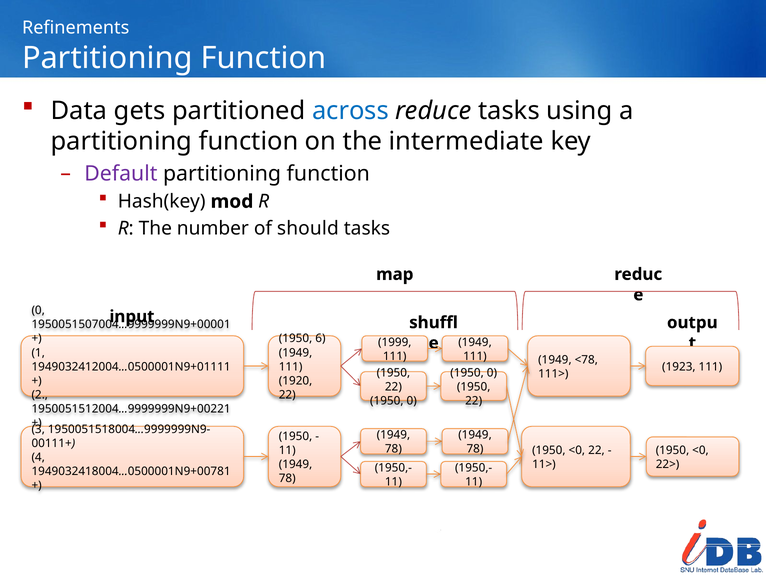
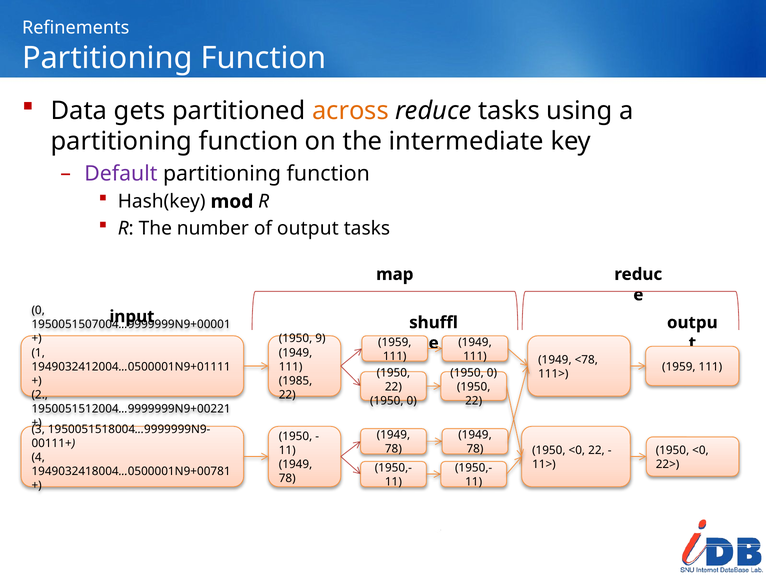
across colour: blue -> orange
should: should -> output
6: 6 -> 9
1999 at (395, 342): 1999 -> 1959
1923 at (679, 366): 1923 -> 1959
1920: 1920 -> 1985
